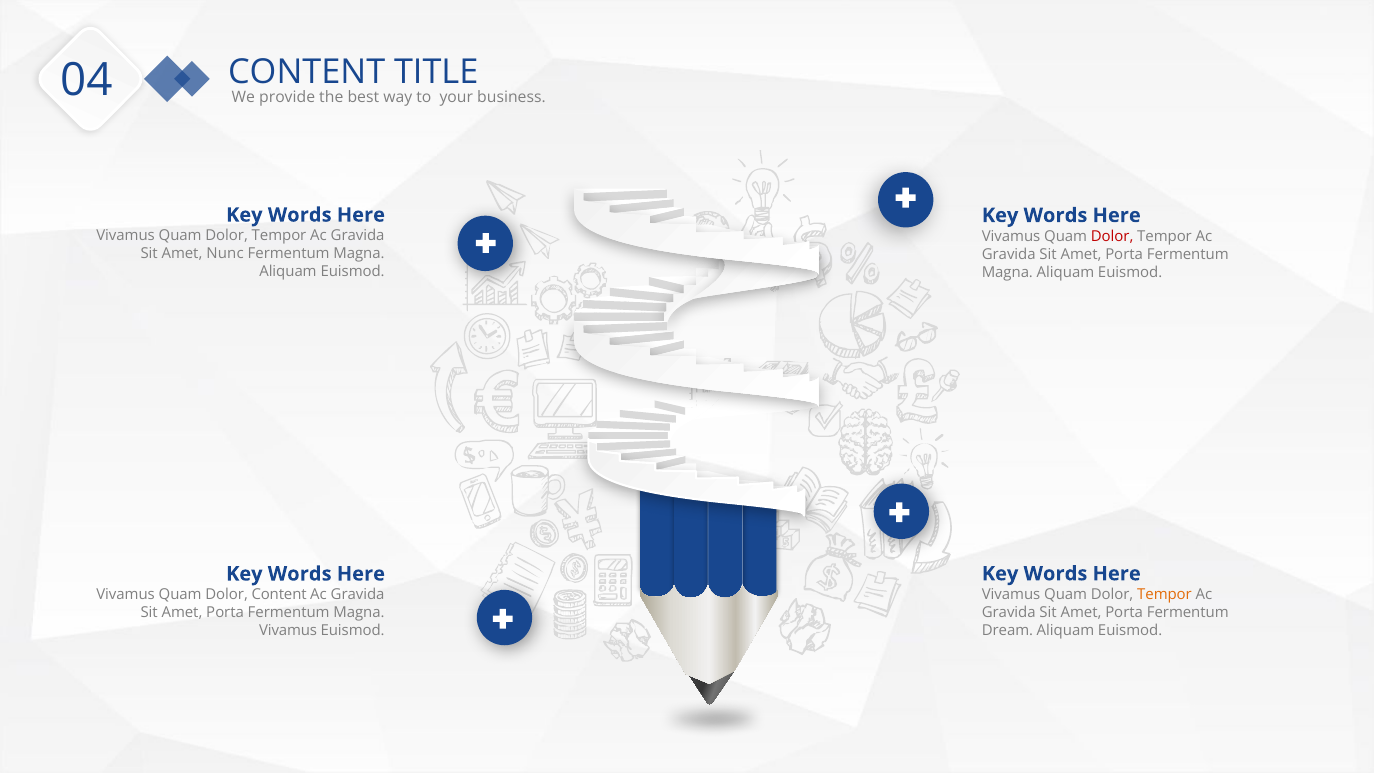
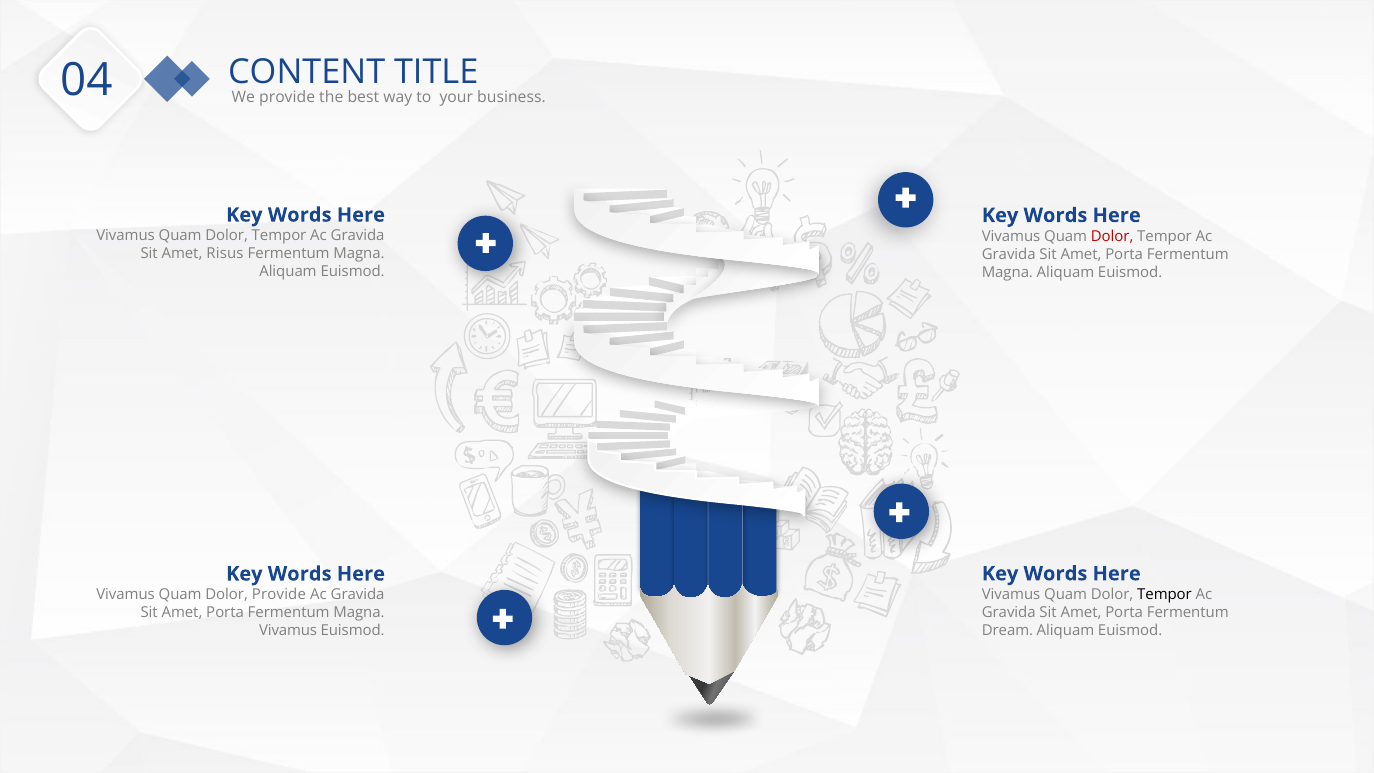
Nunc: Nunc -> Risus
Tempor at (1165, 594) colour: orange -> black
Dolor Content: Content -> Provide
